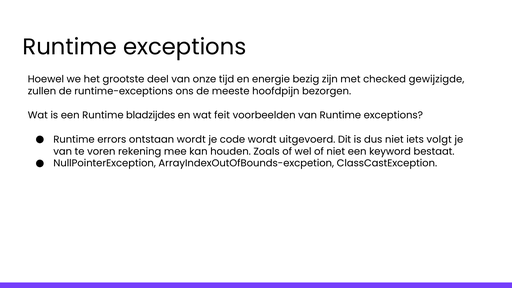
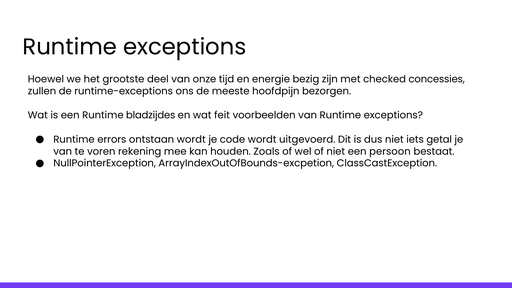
gewijzigde: gewijzigde -> concessies
volgt: volgt -> getal
keyword: keyword -> persoon
